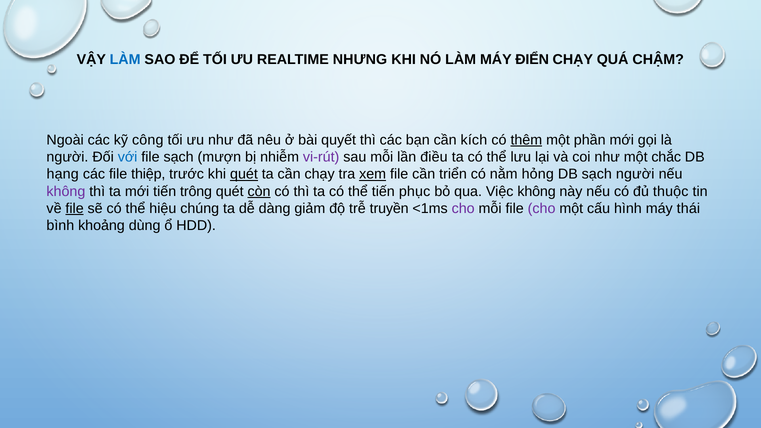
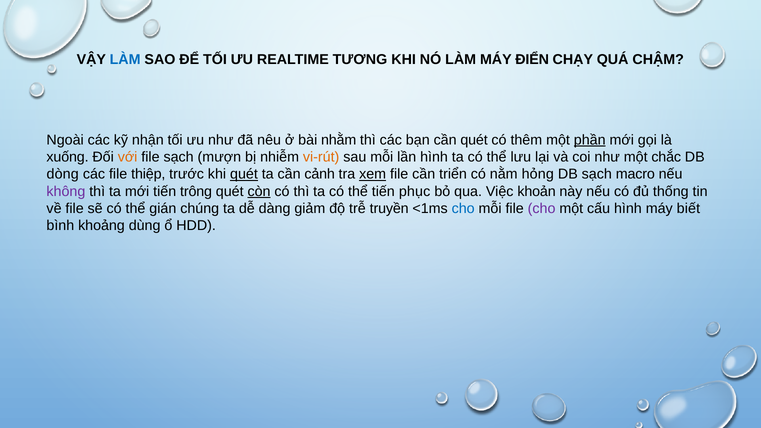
NHƯNG: NHƯNG -> TƯƠNG
công: công -> nhận
quyết: quyết -> nhằm
cần kích: kích -> quét
thêm underline: present -> none
phần underline: none -> present
người at (67, 157): người -> xuống
với colour: blue -> orange
vi-rút colour: purple -> orange
lần điều: điều -> hình
hạng: hạng -> dòng
cần chạy: chạy -> cảnh
sạch người: người -> macro
Việc không: không -> khoản
thuộc: thuộc -> thống
file at (75, 209) underline: present -> none
hiệu: hiệu -> gián
cho at (463, 209) colour: purple -> blue
thái: thái -> biết
